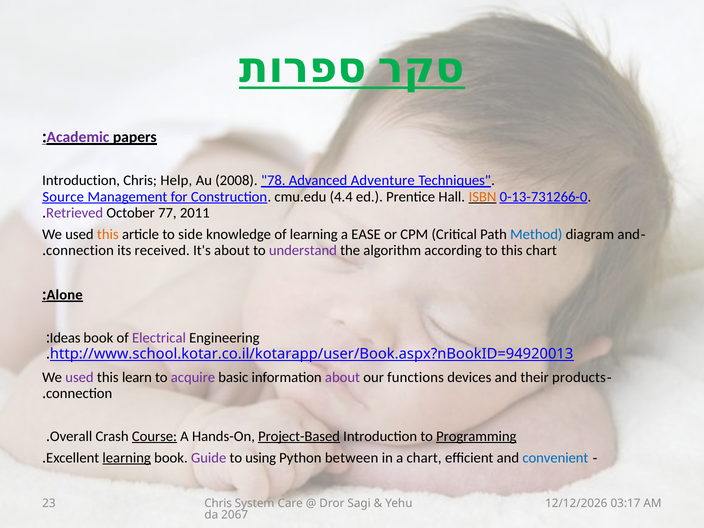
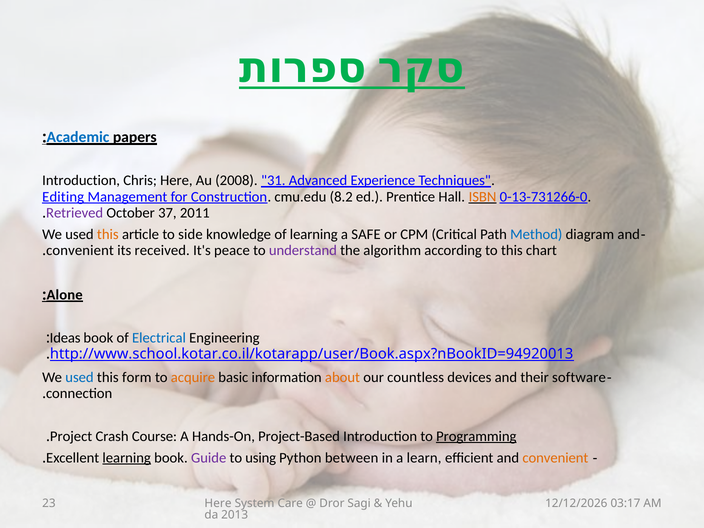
Academic colour: purple -> blue
Chris Help: Help -> Here
78: 78 -> 31
Adventure: Adventure -> Experience
Source: Source -> Editing
4.4: 4.4 -> 8.2
77: 77 -> 37
EASE: EASE -> SAFE
connection at (80, 250): connection -> convenient
It's about: about -> peace
Electrical colour: purple -> blue
used at (80, 377) colour: purple -> blue
learn: learn -> form
acquire colour: purple -> orange
about at (343, 377) colour: purple -> orange
functions: functions -> countless
products: products -> software
Overall: Overall -> Project
Course underline: present -> none
Project-Based underline: present -> none
a chart: chart -> learn
convenient at (555, 458) colour: blue -> orange
Chris at (218, 503): Chris -> Here
2067: 2067 -> 2013
